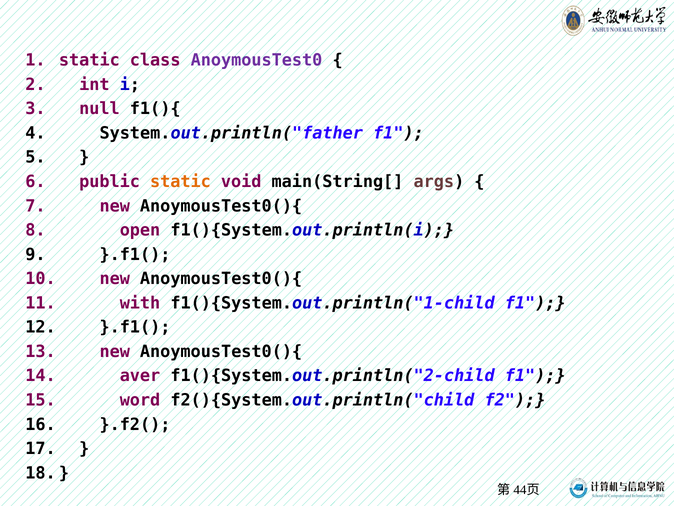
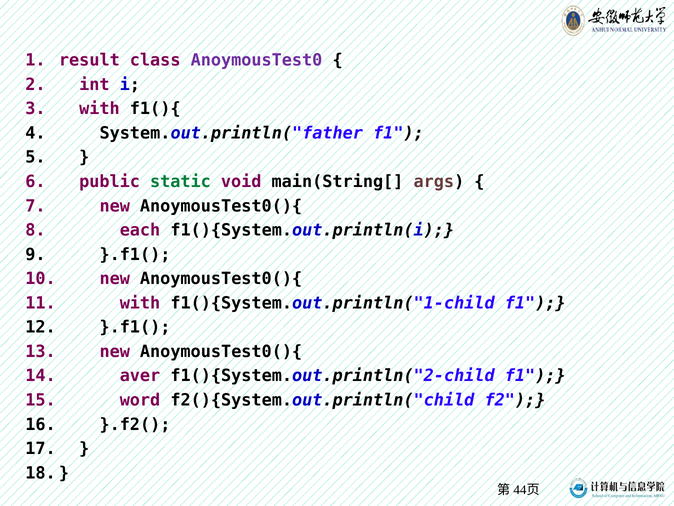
static at (89, 60): static -> result
null at (99, 109): null -> with
static at (180, 181) colour: orange -> green
open: open -> each
